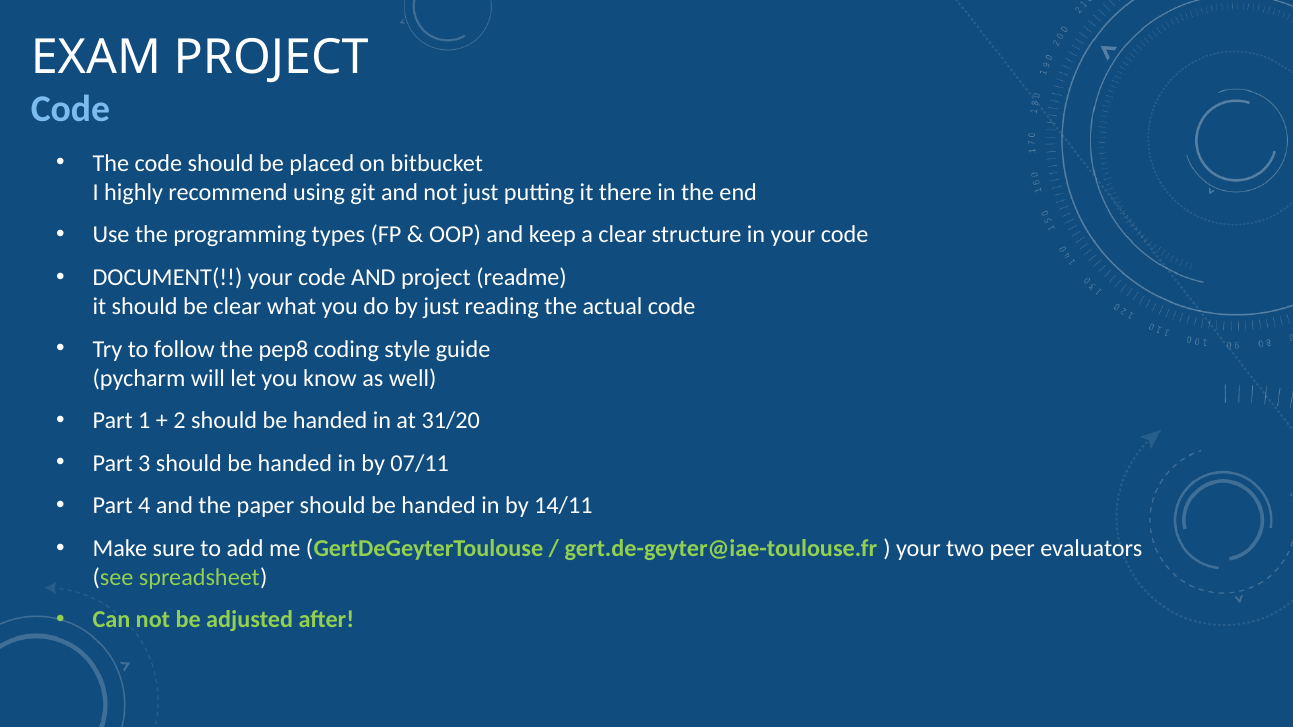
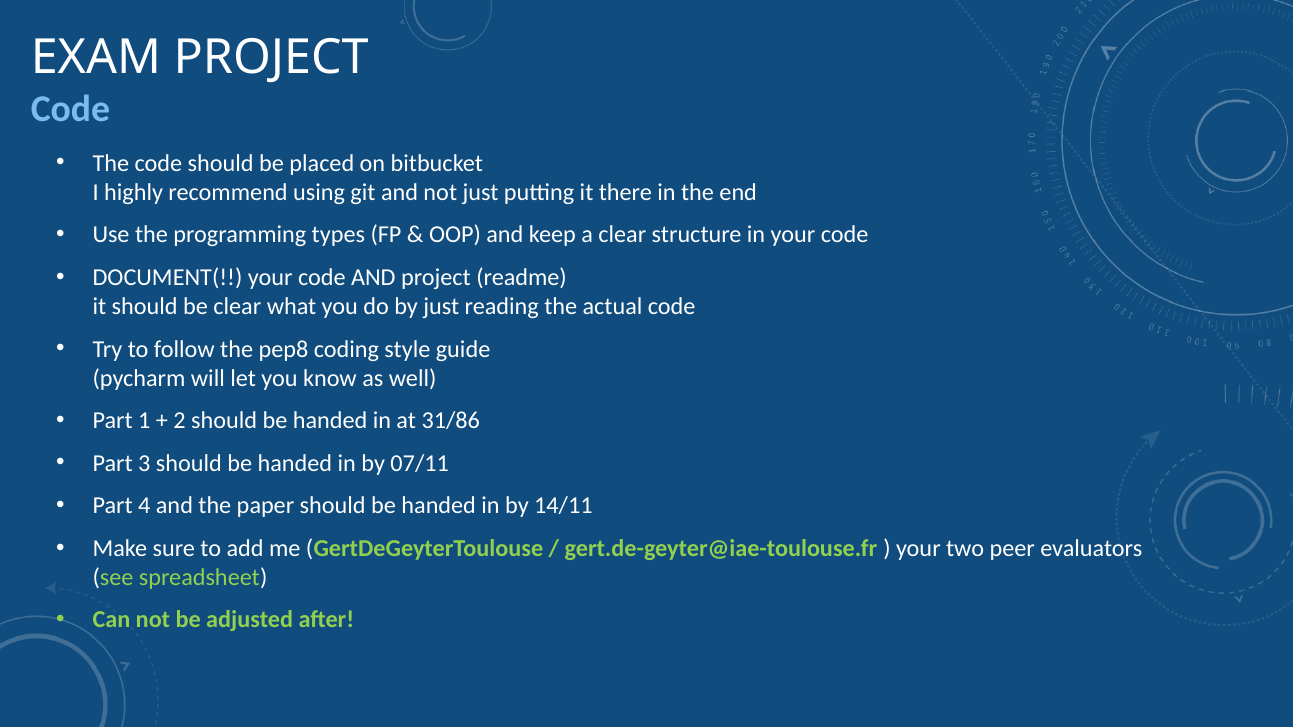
31/20: 31/20 -> 31/86
